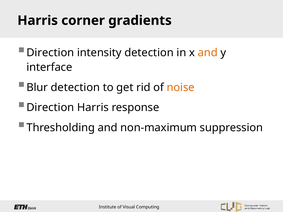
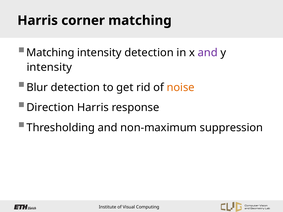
corner gradients: gradients -> matching
Direction at (50, 53): Direction -> Matching
and at (208, 53) colour: orange -> purple
interface at (49, 67): interface -> intensity
